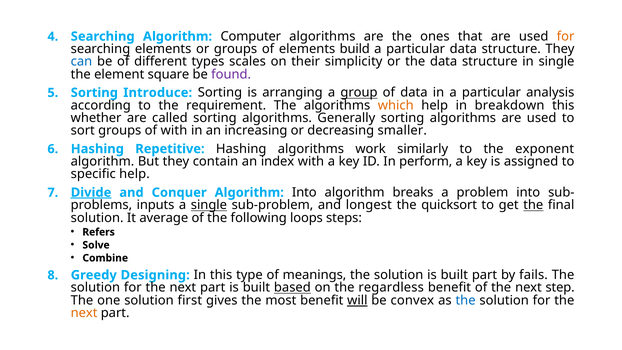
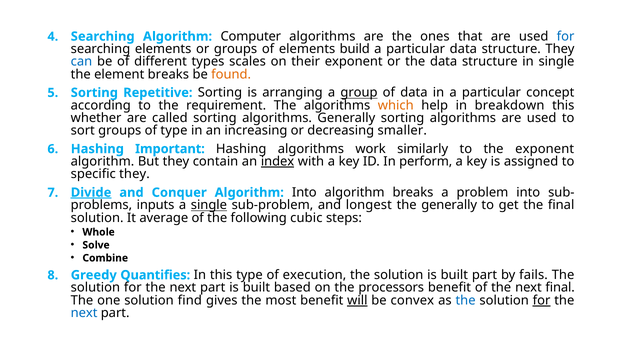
for at (566, 36) colour: orange -> blue
their simplicity: simplicity -> exponent
element square: square -> breaks
found colour: purple -> orange
Introduce: Introduce -> Repetitive
analysis: analysis -> concept
of with: with -> type
Repetitive: Repetitive -> Important
index underline: none -> present
specific help: help -> they
the quicksort: quicksort -> generally
the at (533, 205) underline: present -> none
loops: loops -> cubic
Refers: Refers -> Whole
Designing: Designing -> Quantifies
meanings: meanings -> execution
based underline: present -> none
regardless: regardless -> processors
next step: step -> final
first: first -> find
for at (542, 300) underline: none -> present
next at (84, 313) colour: orange -> blue
